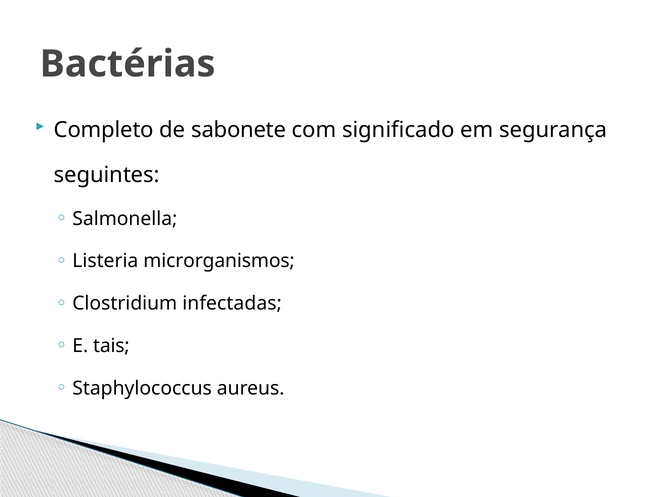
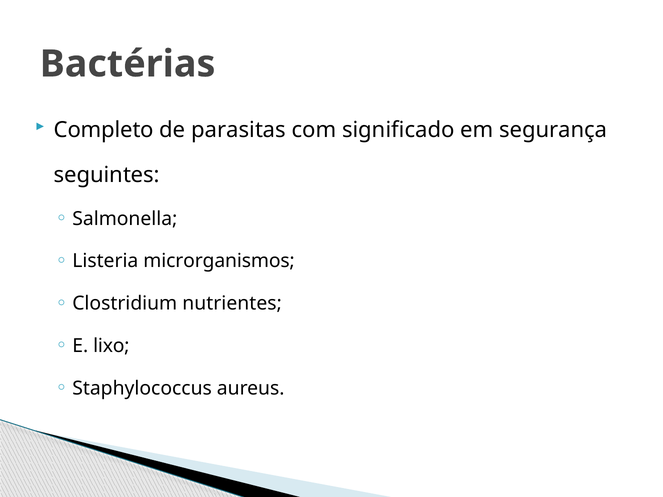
sabonete: sabonete -> parasitas
infectadas: infectadas -> nutrientes
tais: tais -> lixo
